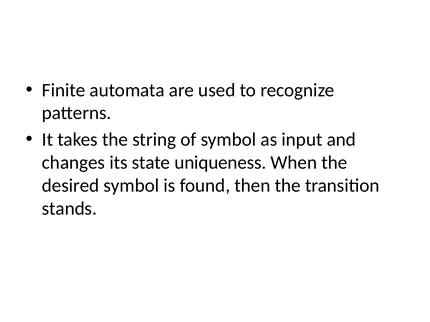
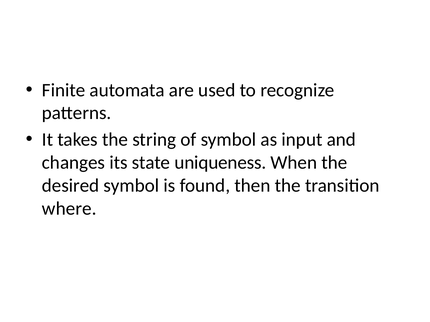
stands: stands -> where
